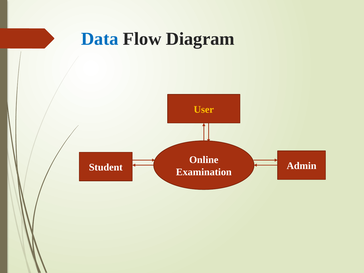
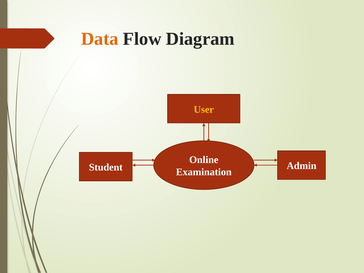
Data colour: blue -> orange
